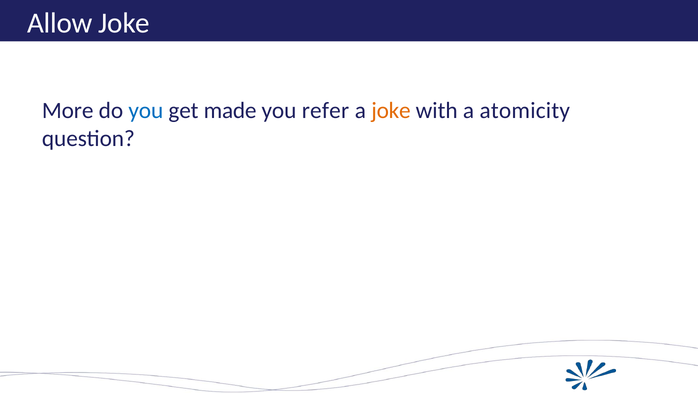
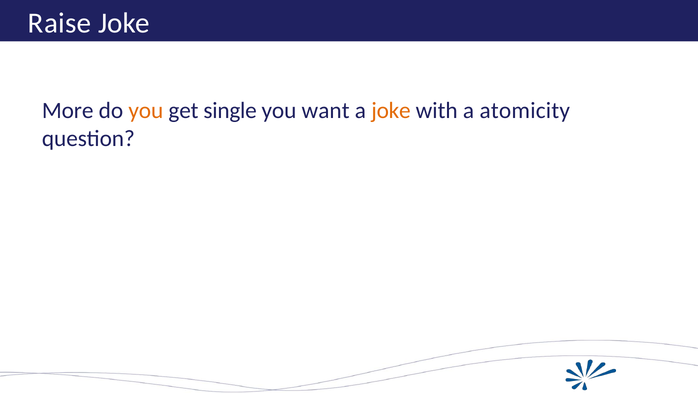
Allow: Allow -> Raise
you at (146, 111) colour: blue -> orange
made: made -> single
refer: refer -> want
